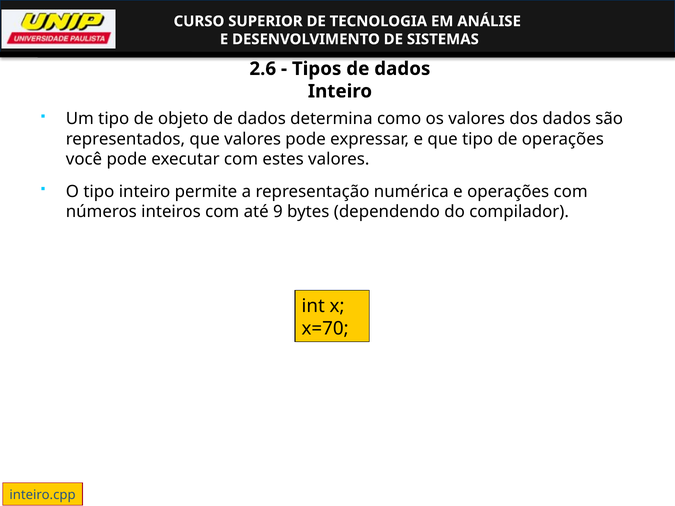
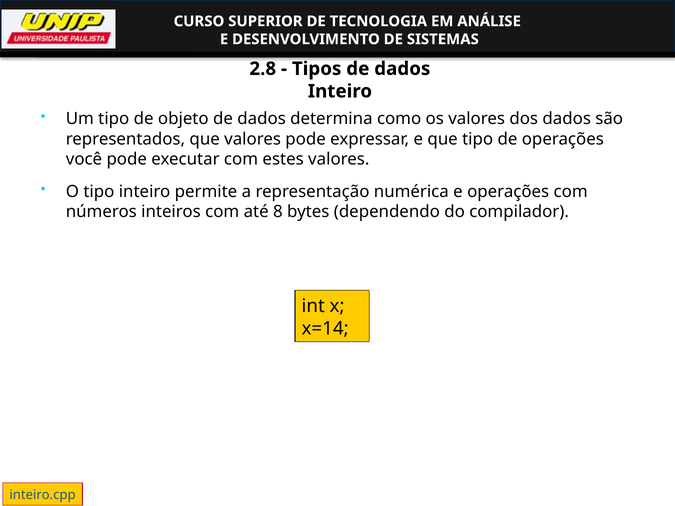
2.6: 2.6 -> 2.8
9: 9 -> 8
x=70: x=70 -> x=14
